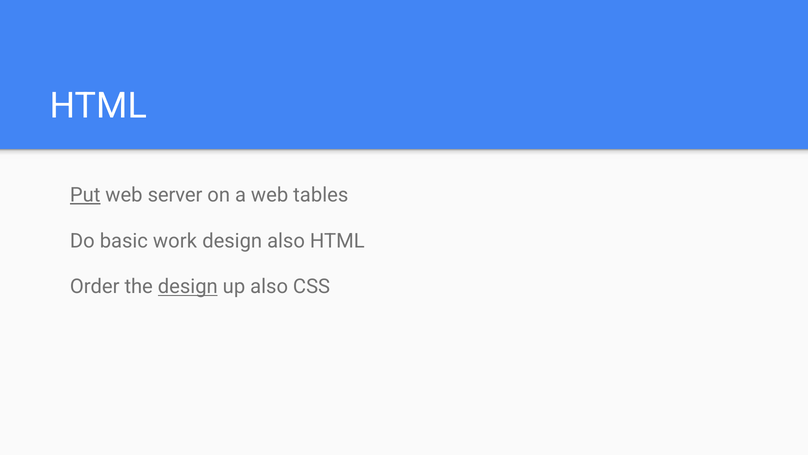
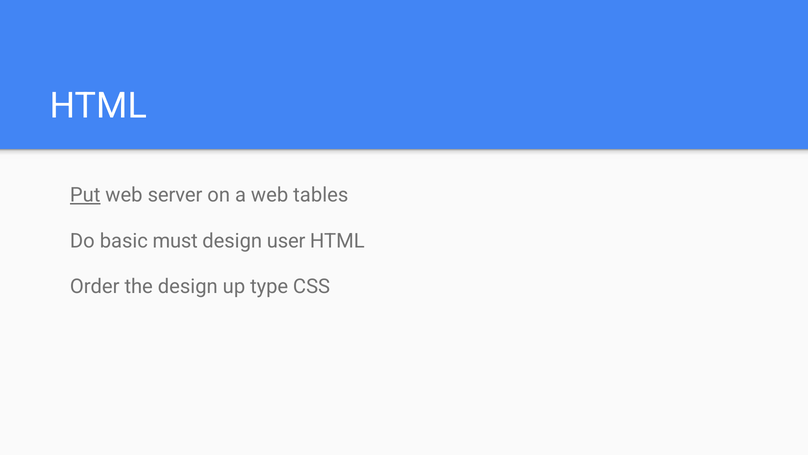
work: work -> must
design also: also -> user
design at (188, 286) underline: present -> none
up also: also -> type
